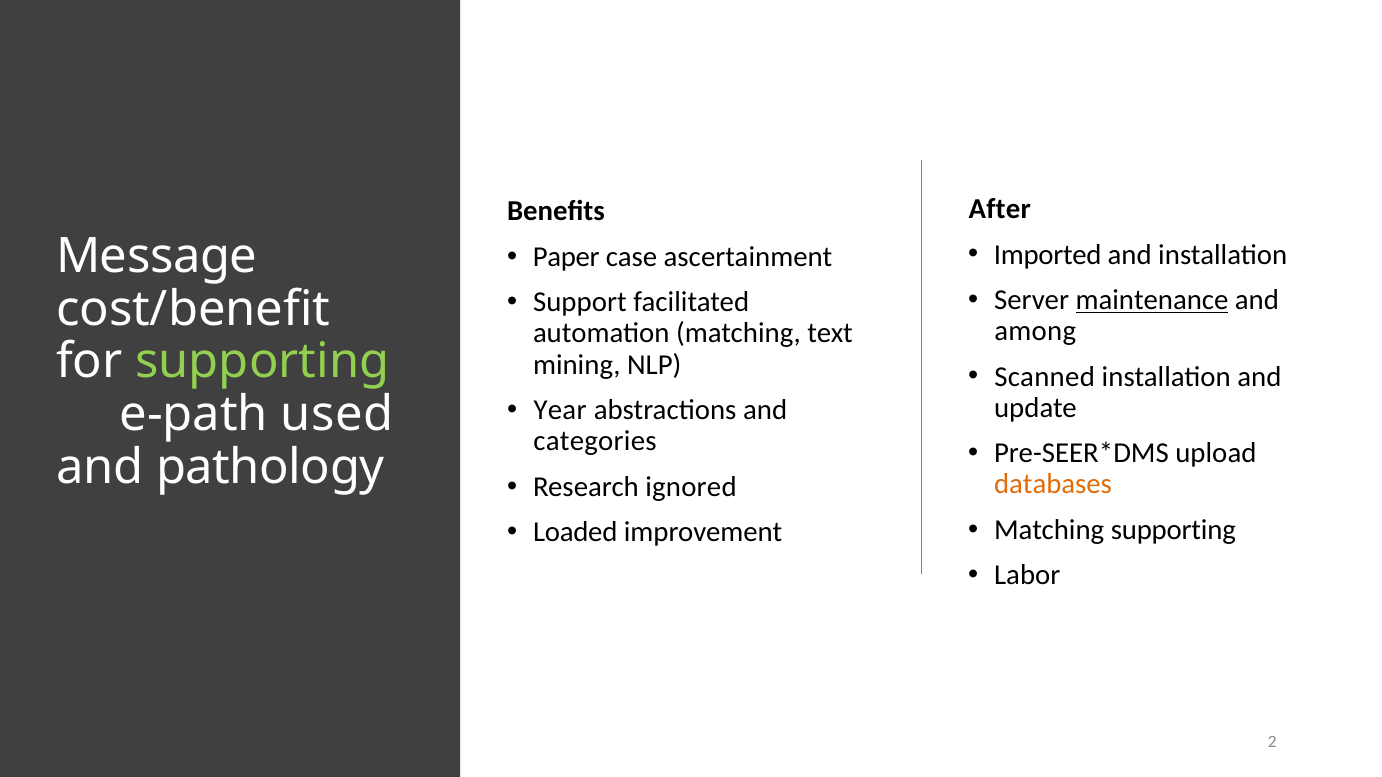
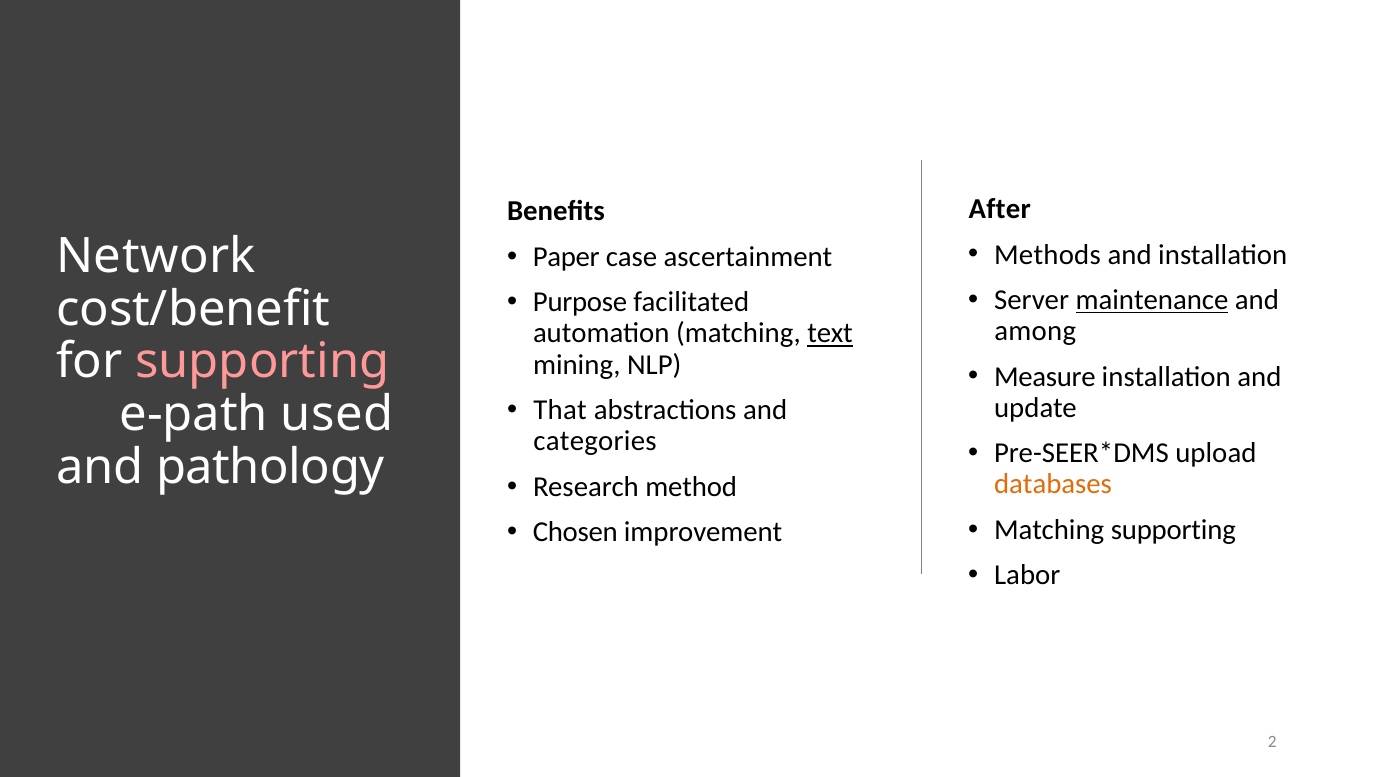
Imported: Imported -> Methods
Message: Message -> Network
Support: Support -> Purpose
text underline: none -> present
supporting at (262, 362) colour: light green -> pink
Scanned: Scanned -> Measure
Year: Year -> That
ignored: ignored -> method
Loaded: Loaded -> Chosen
